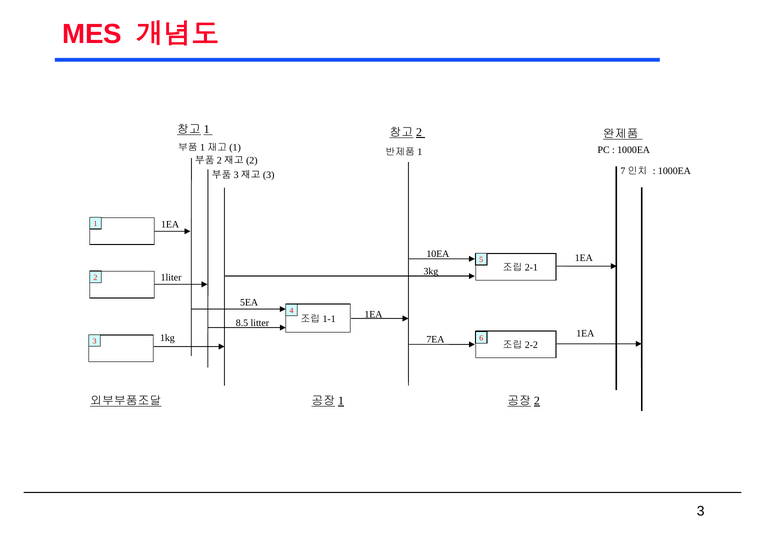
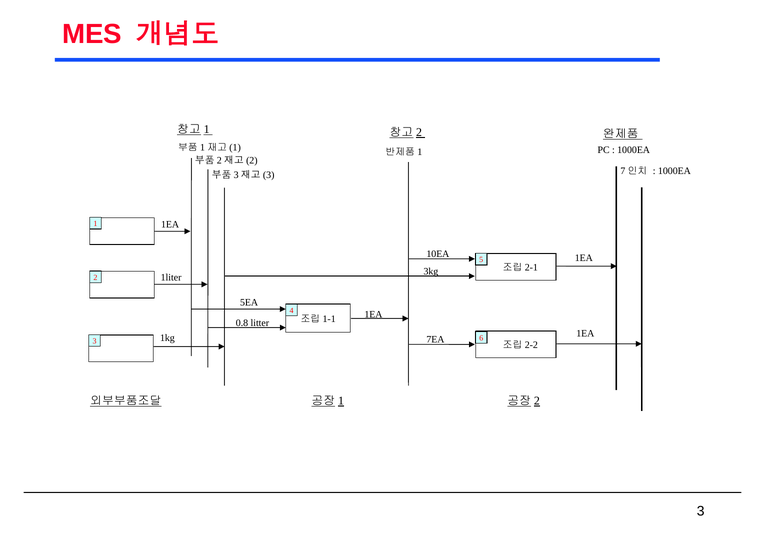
8.5: 8.5 -> 0.8
